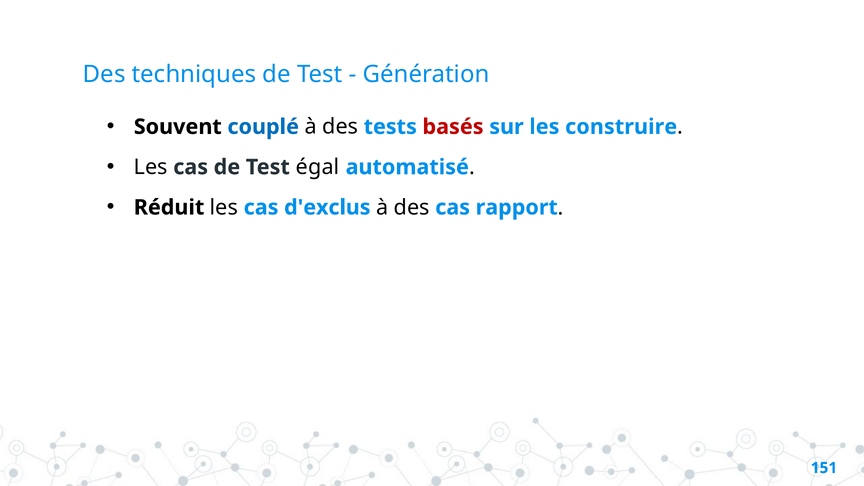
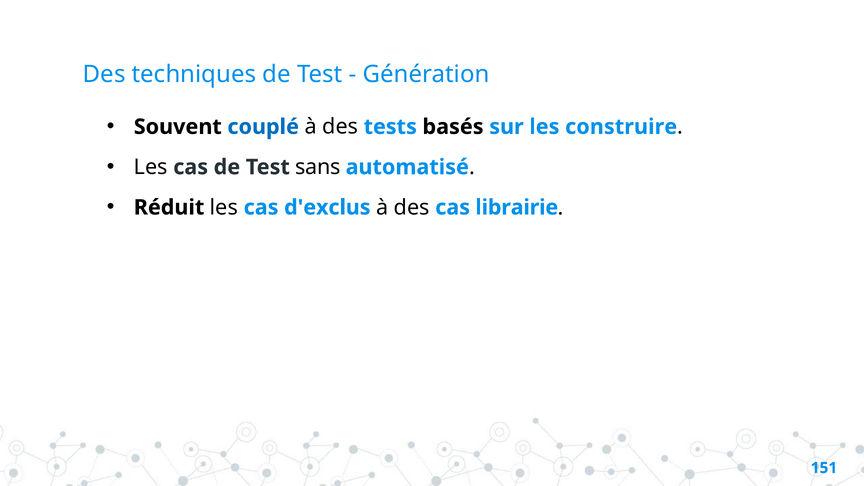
basés colour: red -> black
égal: égal -> sans
rapport: rapport -> librairie
